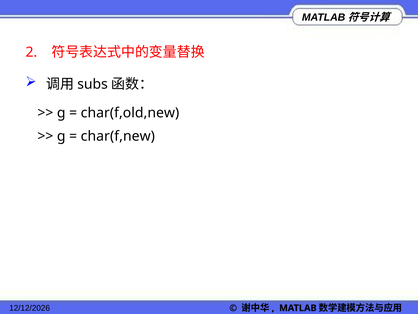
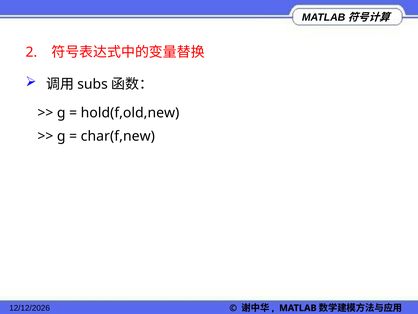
char(f,old,new: char(f,old,new -> hold(f,old,new
